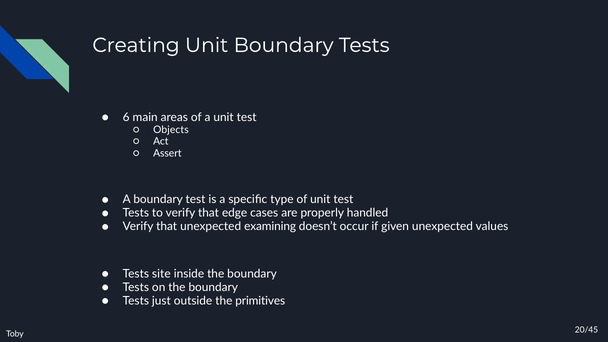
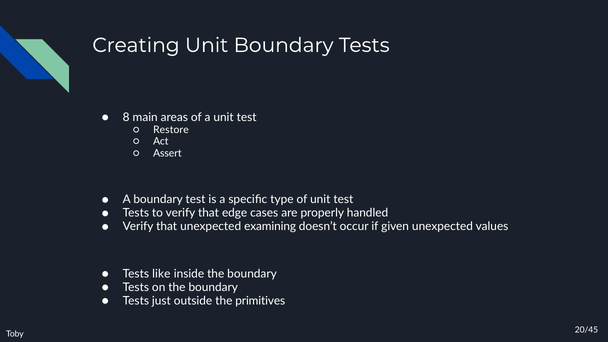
6: 6 -> 8
Objects: Objects -> Restore
site: site -> like
